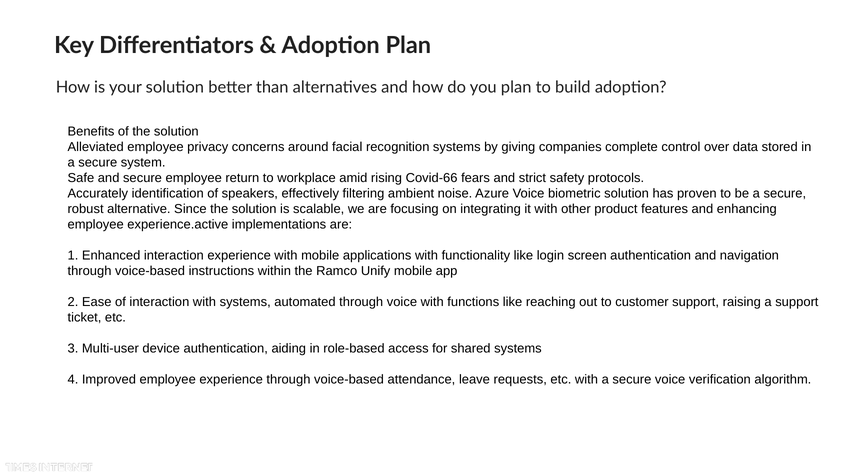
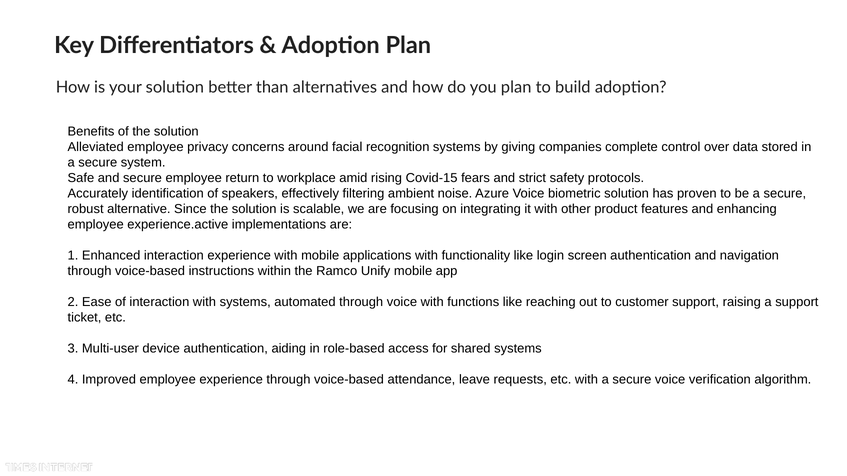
Covid-66: Covid-66 -> Covid-15
